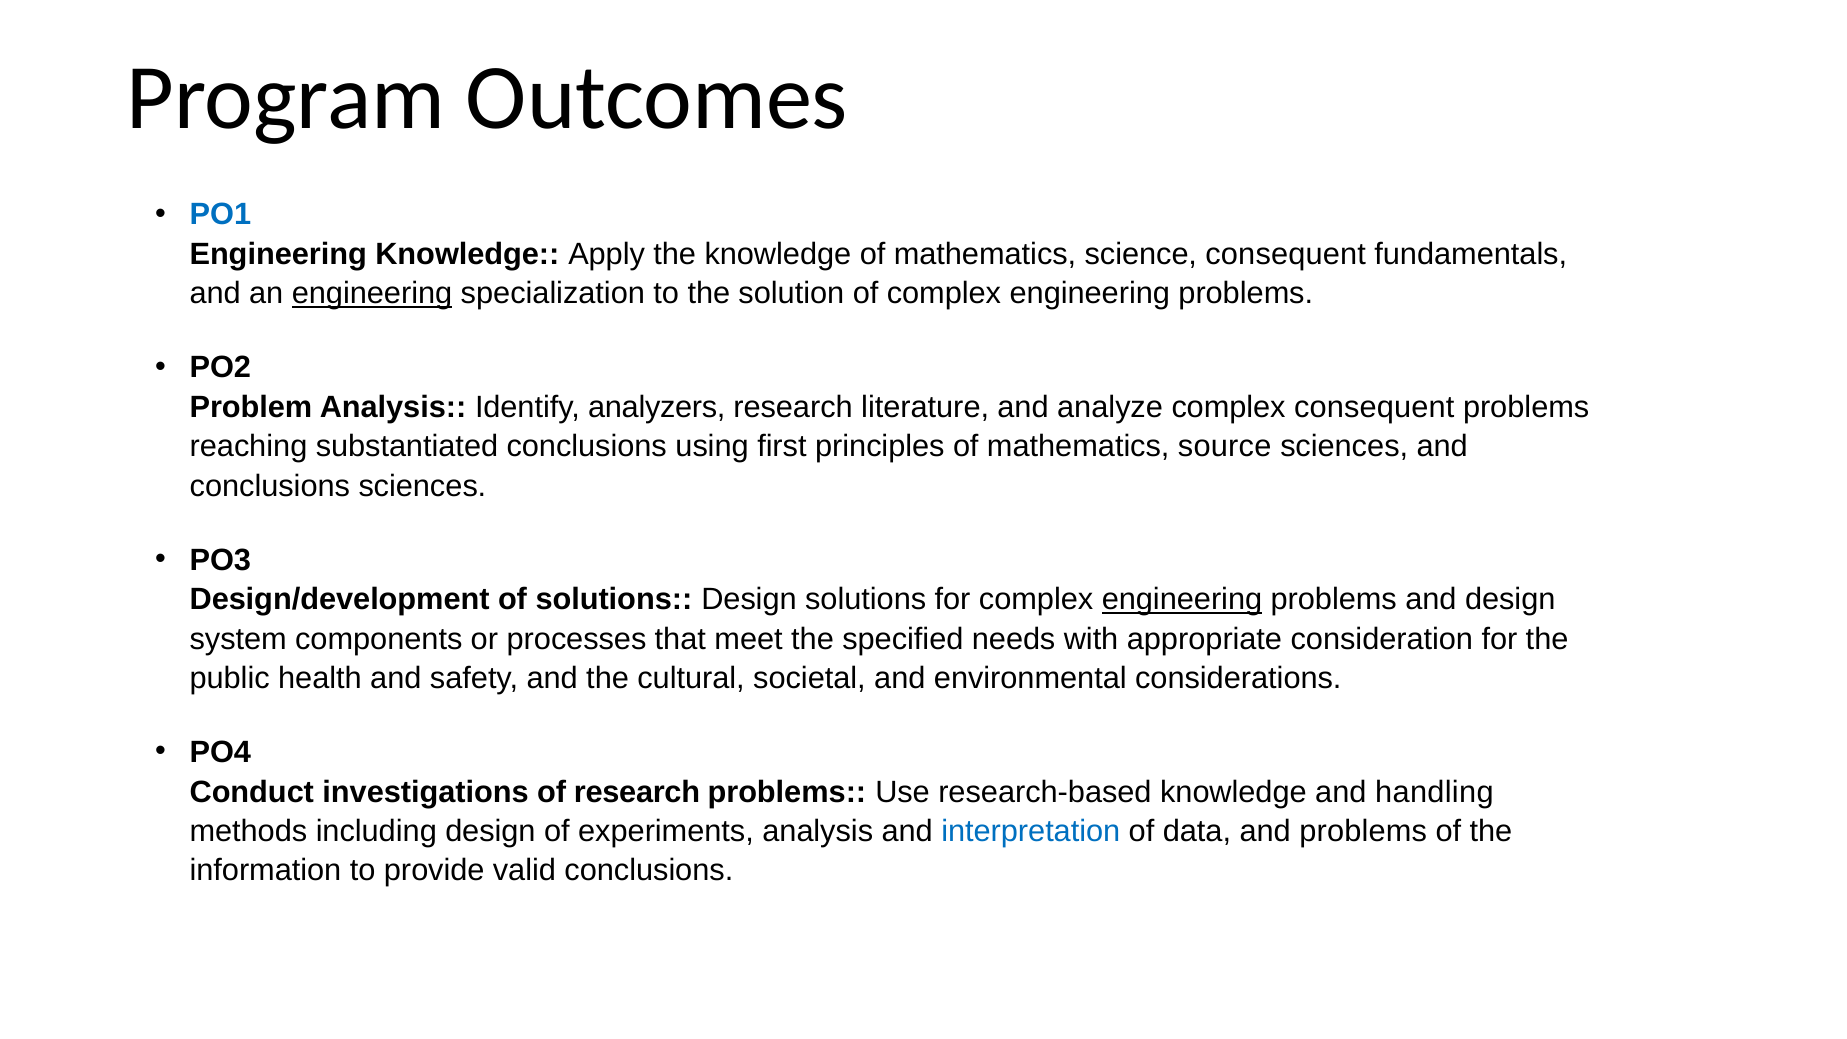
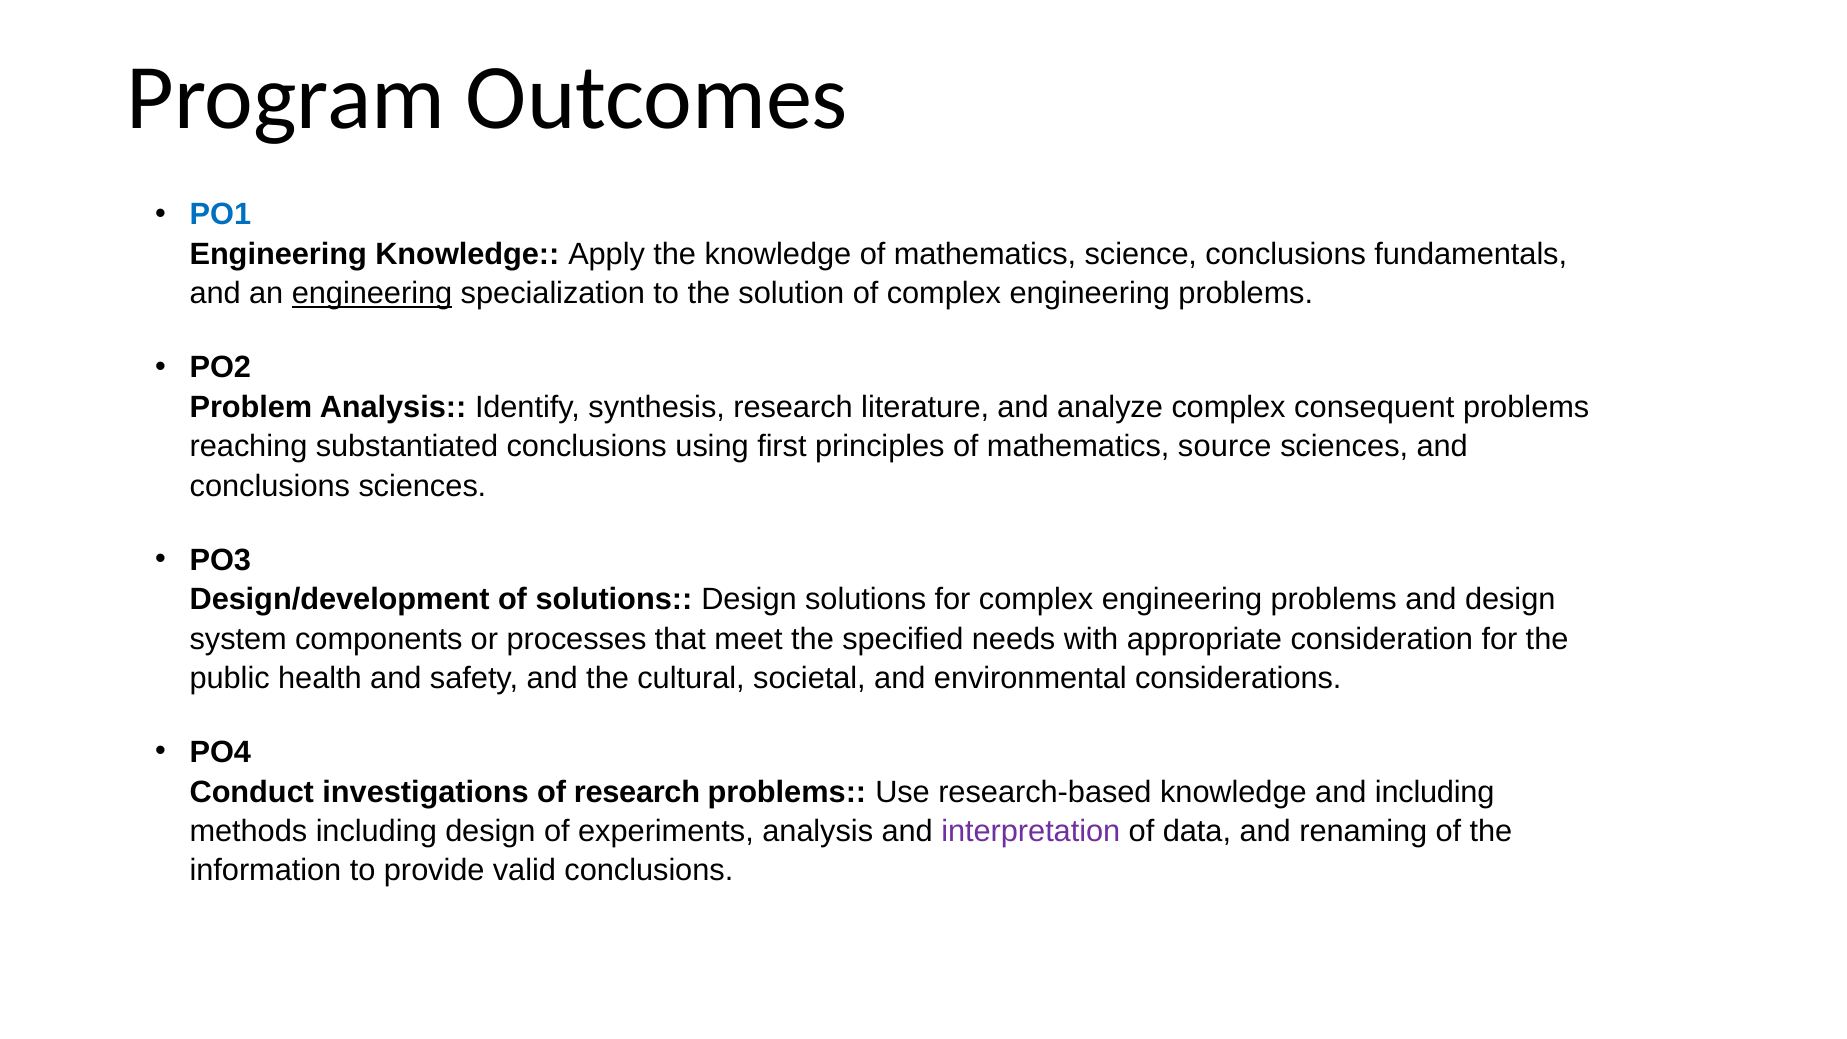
science consequent: consequent -> conclusions
analyzers: analyzers -> synthesis
engineering at (1182, 599) underline: present -> none
and handling: handling -> including
interpretation colour: blue -> purple
and problems: problems -> renaming
